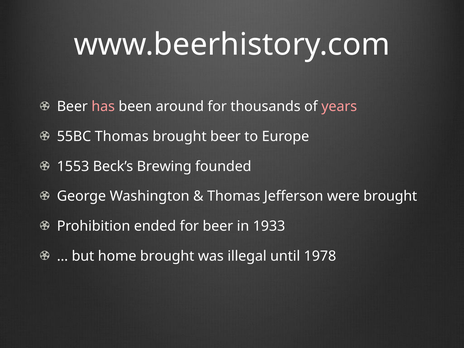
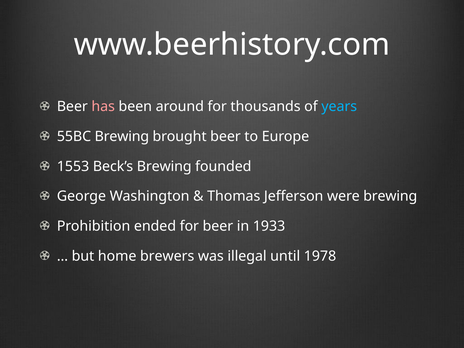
years colour: pink -> light blue
55BC Thomas: Thomas -> Brewing
were brought: brought -> brewing
home brought: brought -> brewers
